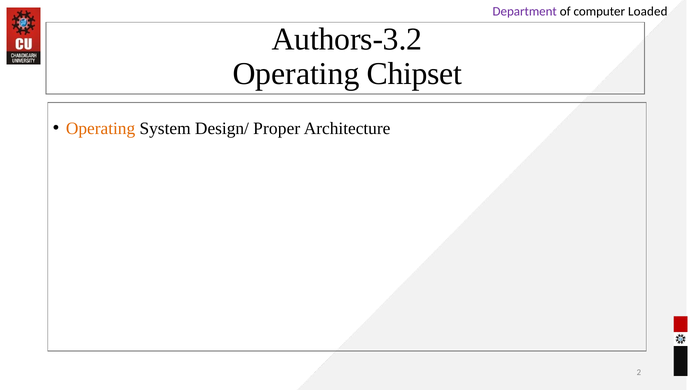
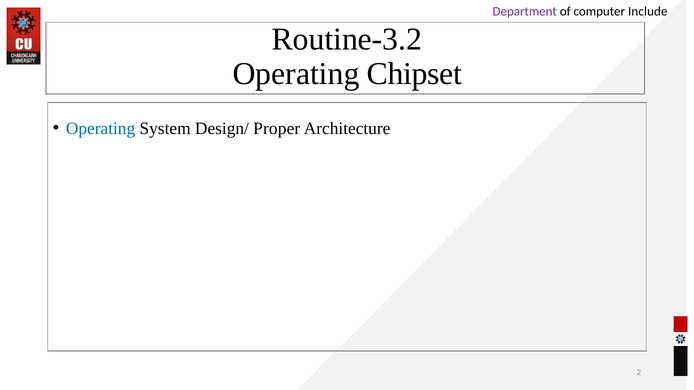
Loaded: Loaded -> Include
Authors-3.2: Authors-3.2 -> Routine-3.2
Operating at (101, 129) colour: orange -> blue
